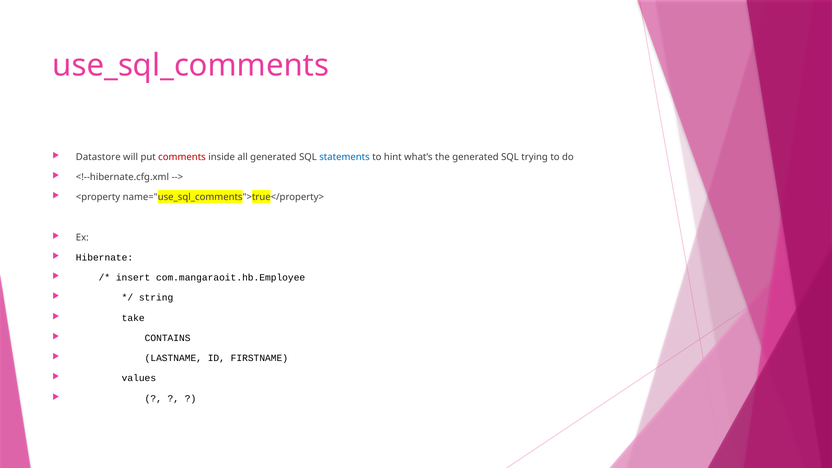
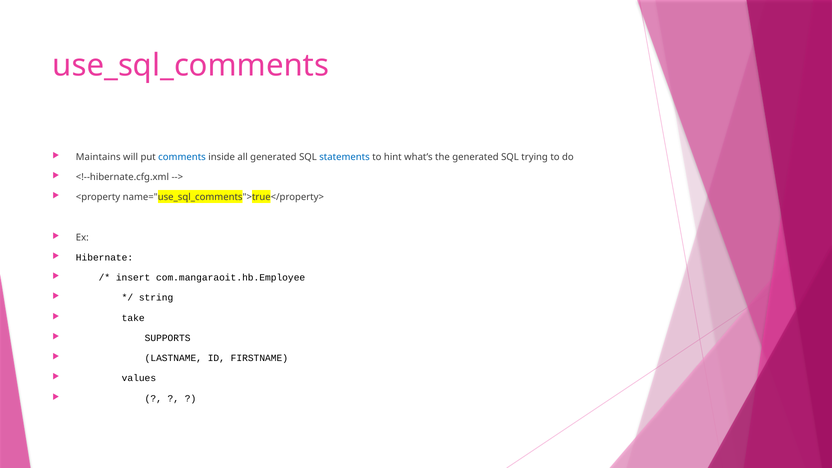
Datastore: Datastore -> Maintains
comments colour: red -> blue
CONTAINS: CONTAINS -> SUPPORTS
